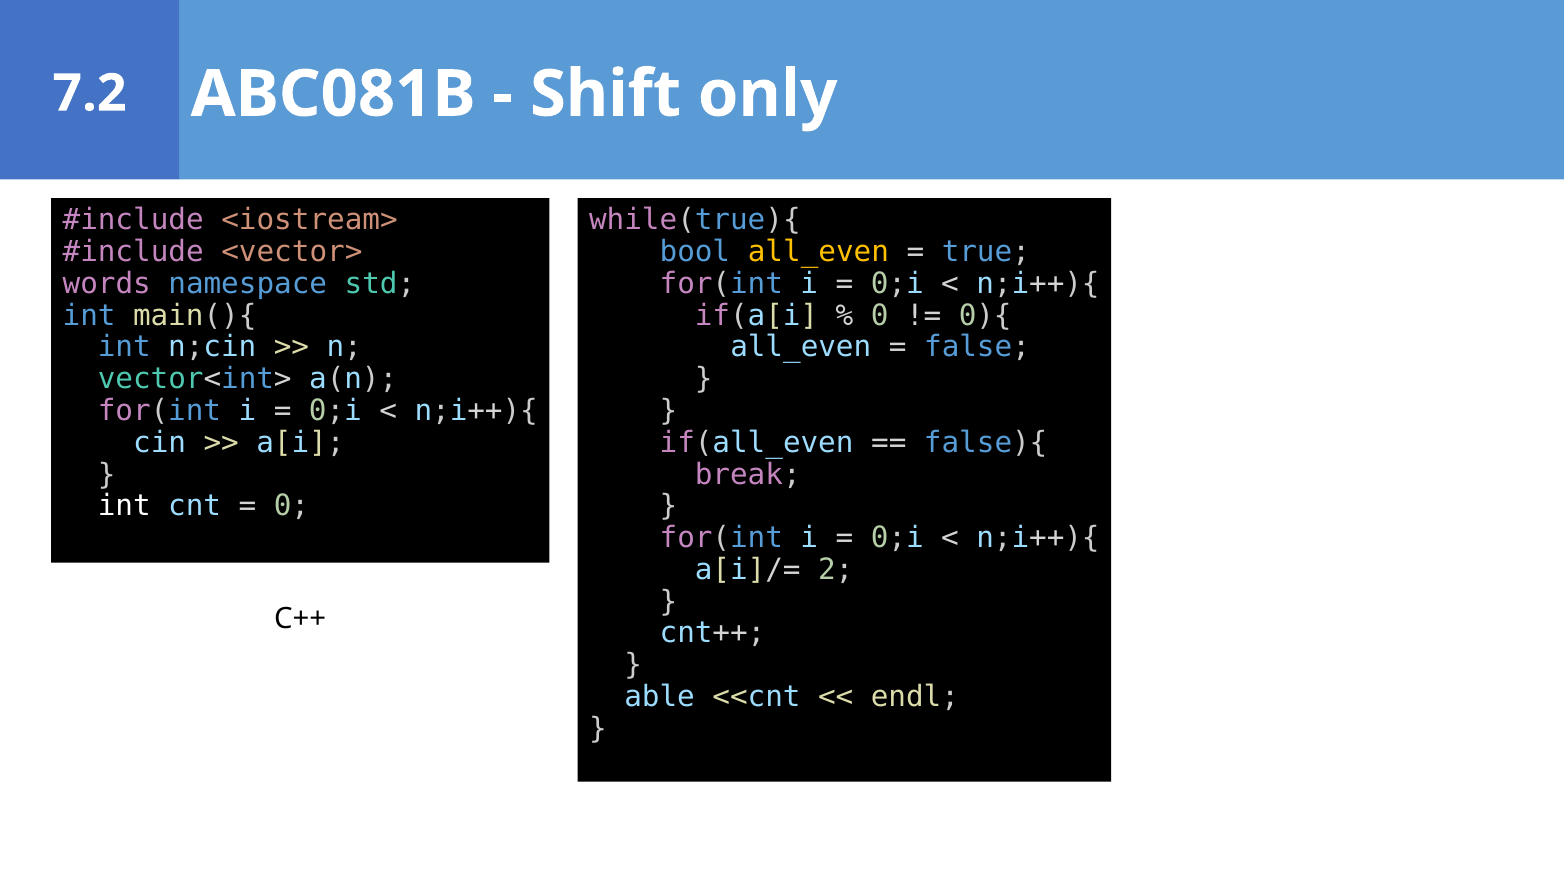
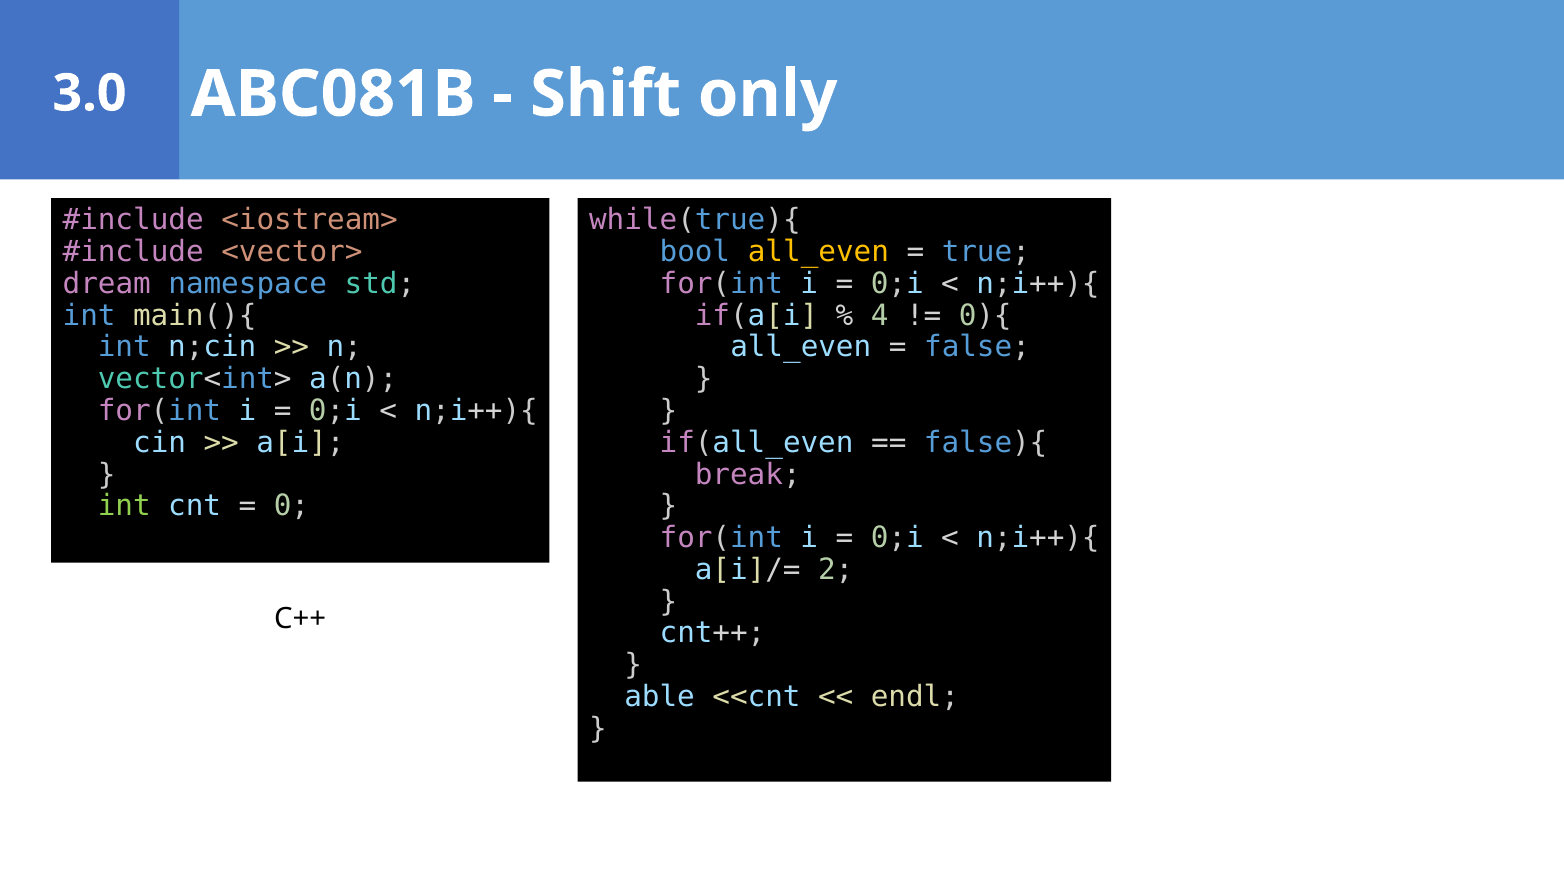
7.2: 7.2 -> 3.0
words: words -> dream
0 at (880, 315): 0 -> 4
int at (124, 506) colour: white -> light green
